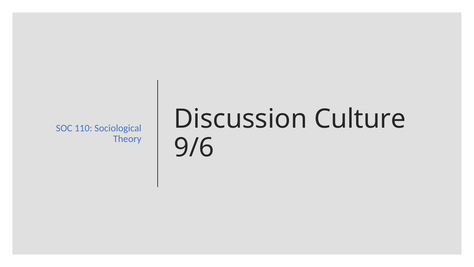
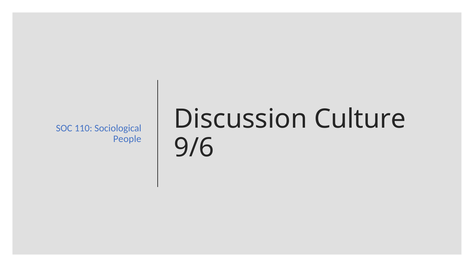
Theory: Theory -> People
